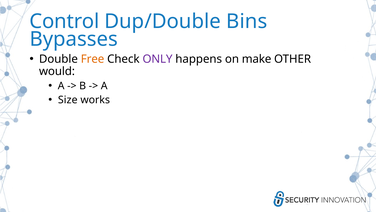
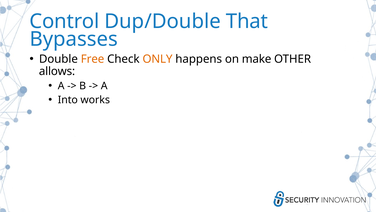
Bins: Bins -> That
ONLY colour: purple -> orange
would: would -> allows
Size: Size -> Into
